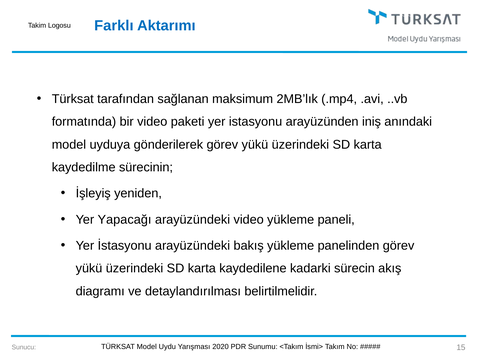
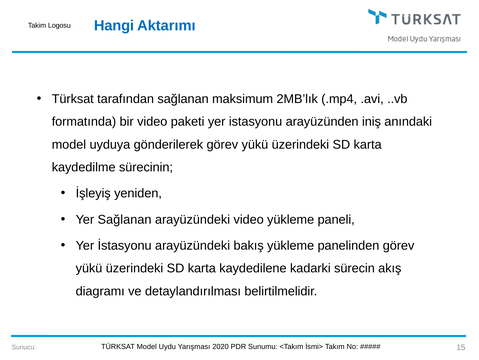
Farklı: Farklı -> Hangi
Yer Yapacağı: Yapacağı -> Sağlanan
